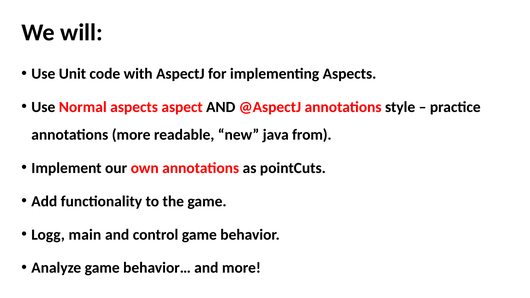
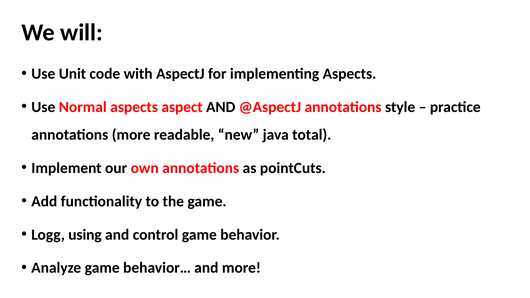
from: from -> total
main: main -> using
